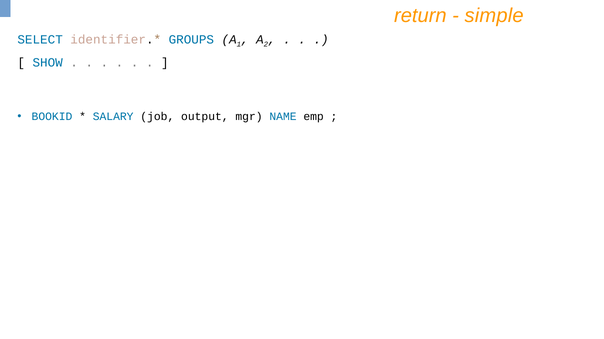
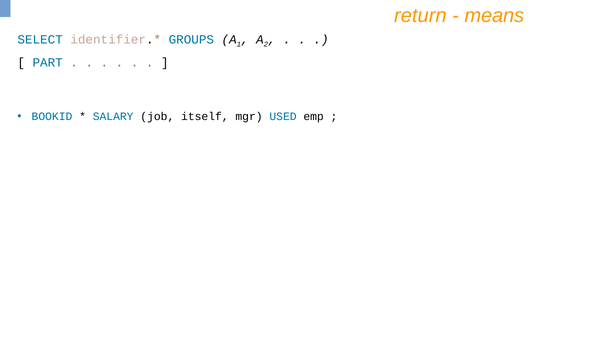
simple: simple -> means
SHOW: SHOW -> PART
output: output -> itself
NAME: NAME -> USED
